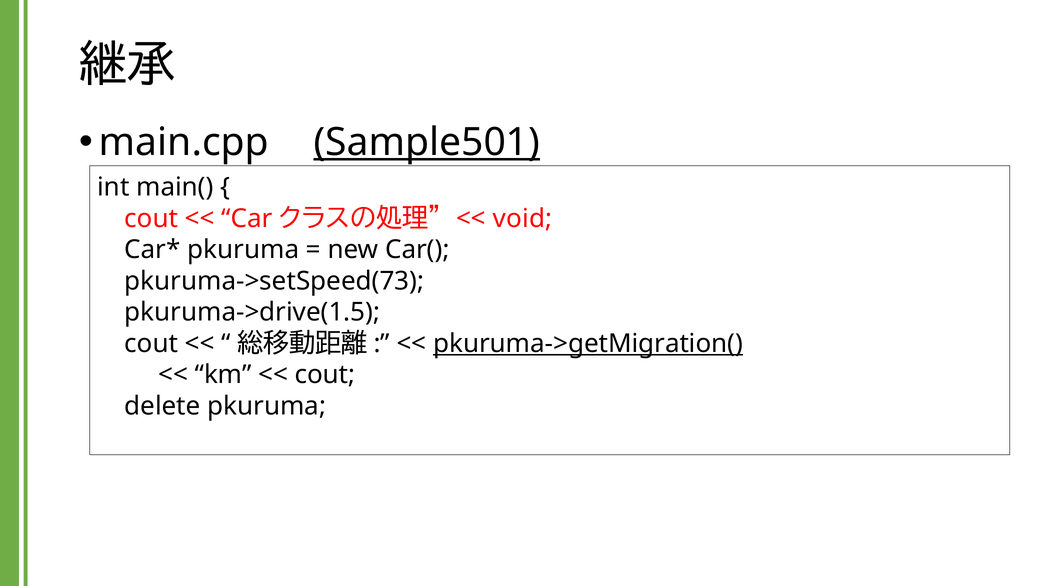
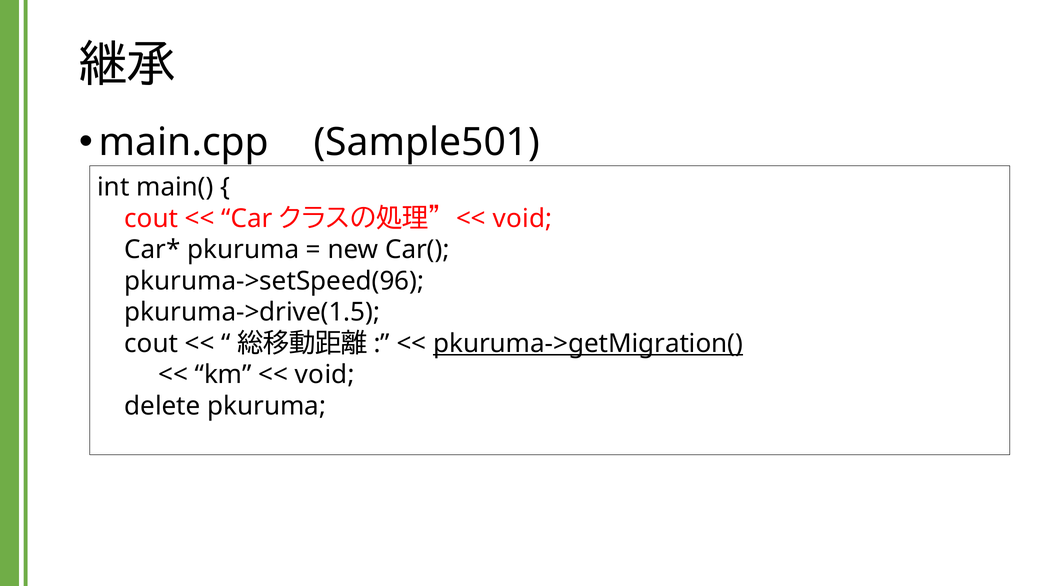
Sample501 underline: present -> none
pkuruma->setSpeed(73: pkuruma->setSpeed(73 -> pkuruma->setSpeed(96
cout at (325, 375): cout -> void
